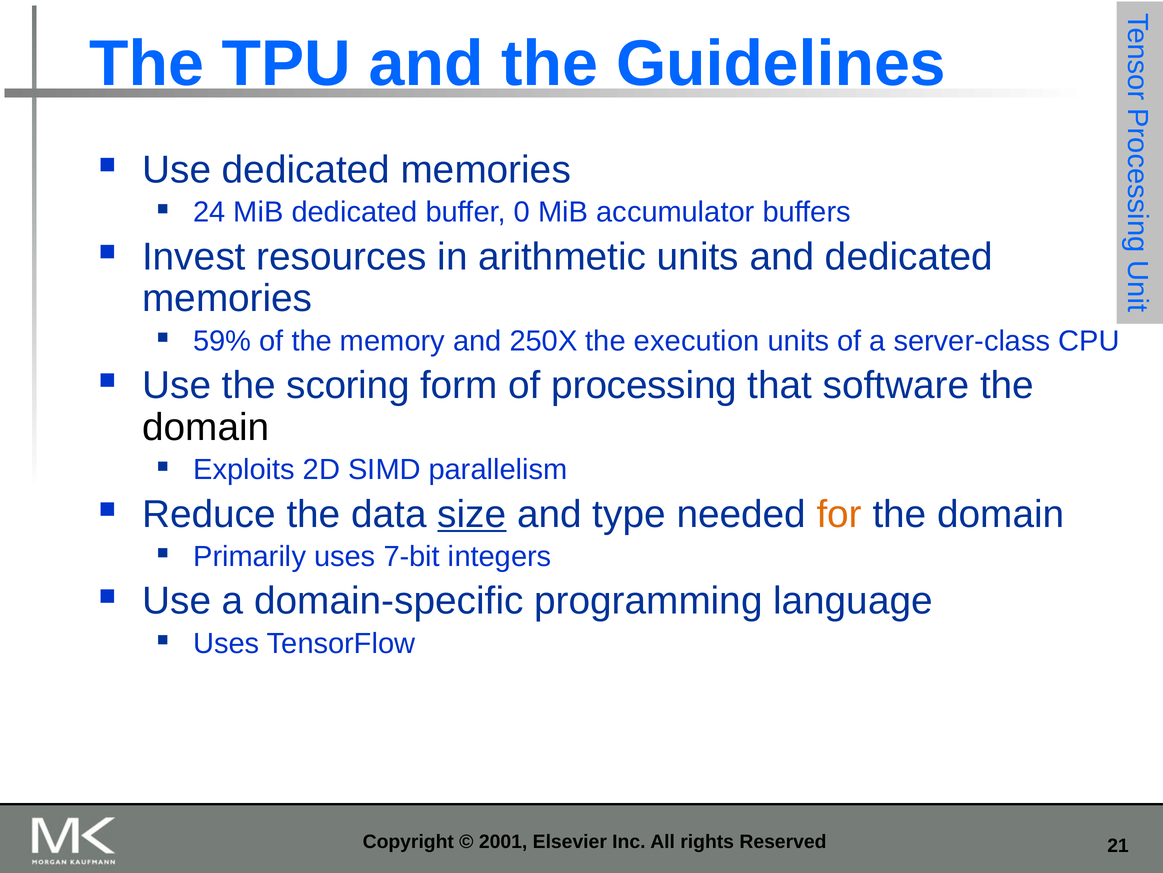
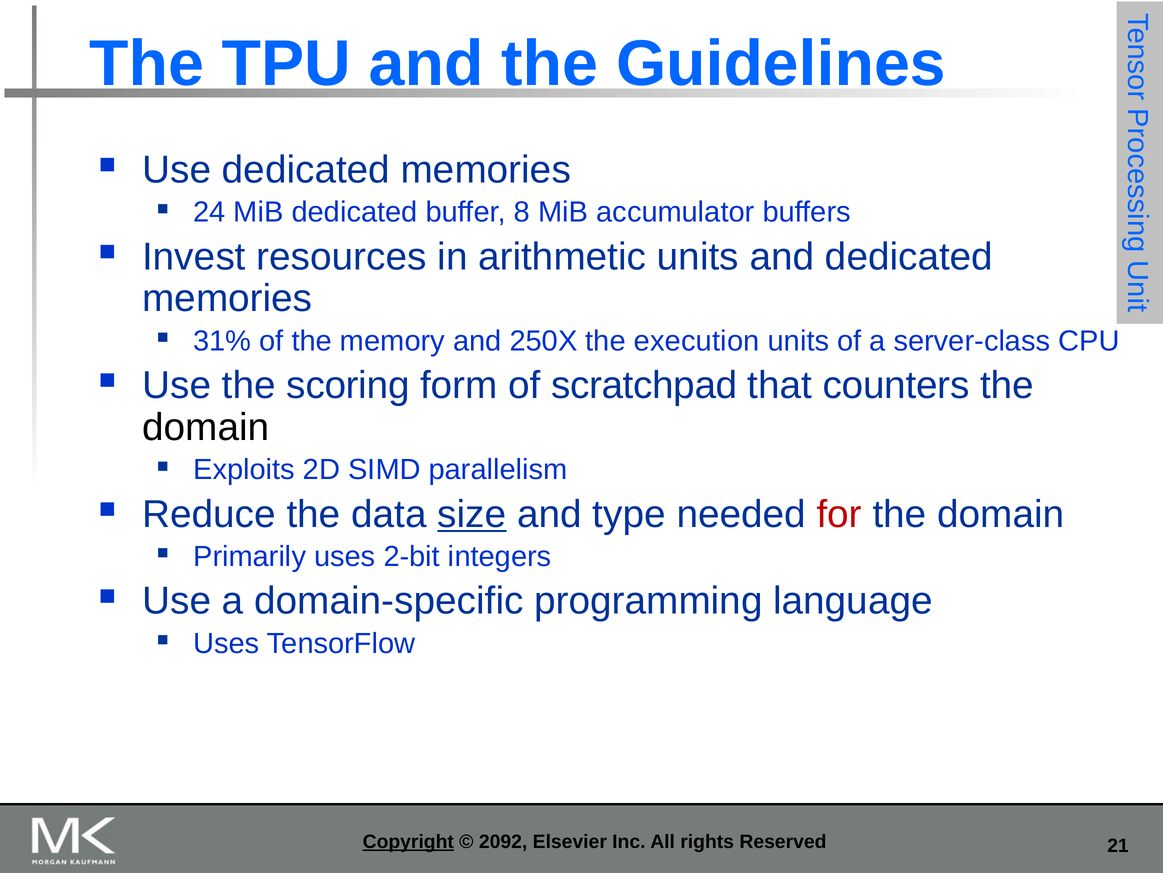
0: 0 -> 8
59%: 59% -> 31%
processing: processing -> scratchpad
software: software -> counters
for colour: orange -> red
7-bit: 7-bit -> 2-bit
Copyright underline: none -> present
2001: 2001 -> 2092
